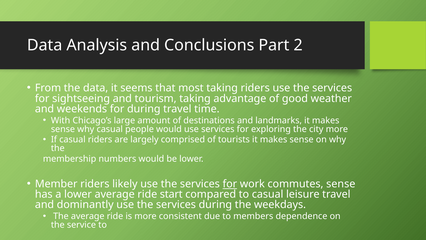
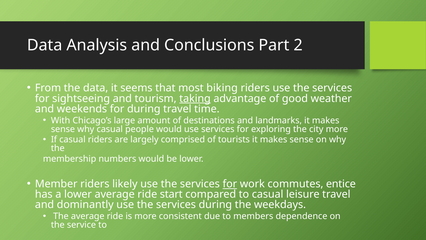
most taking: taking -> biking
taking at (195, 98) underline: none -> present
commutes sense: sense -> entice
